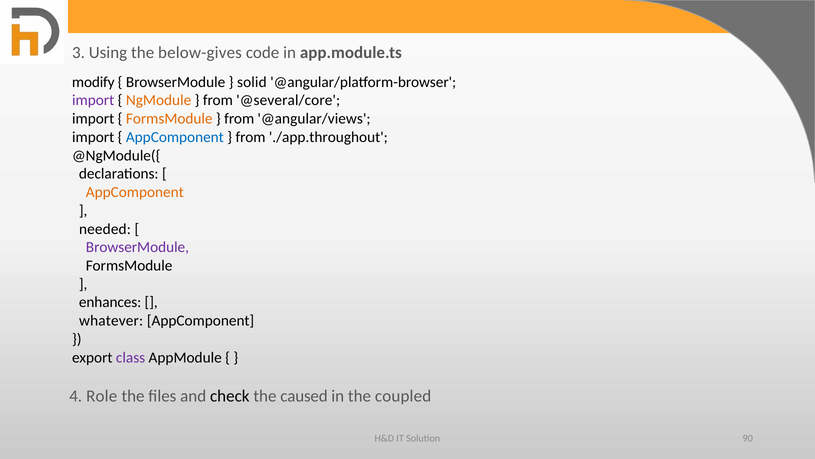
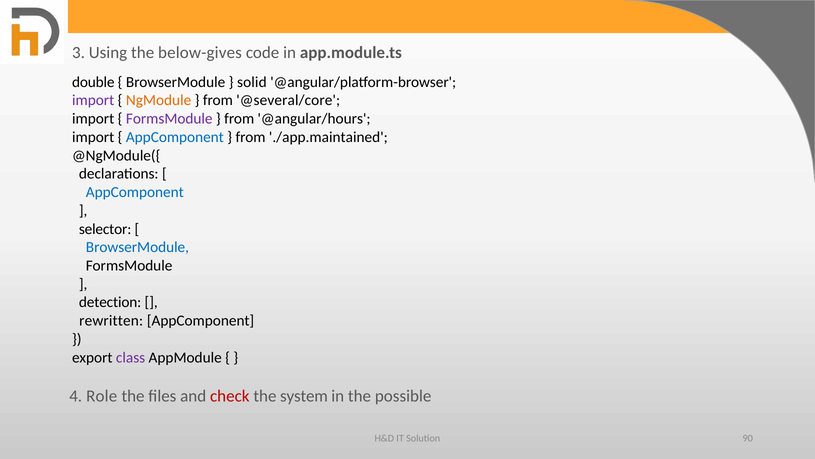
modify: modify -> double
FormsModule at (169, 119) colour: orange -> purple
@angular/views: @angular/views -> @angular/hours
./app.throughout: ./app.throughout -> ./app.maintained
AppComponent at (135, 192) colour: orange -> blue
needed: needed -> selector
BrowserModule at (137, 247) colour: purple -> blue
enhances: enhances -> detection
whatever: whatever -> rewritten
check colour: black -> red
caused: caused -> system
coupled: coupled -> possible
